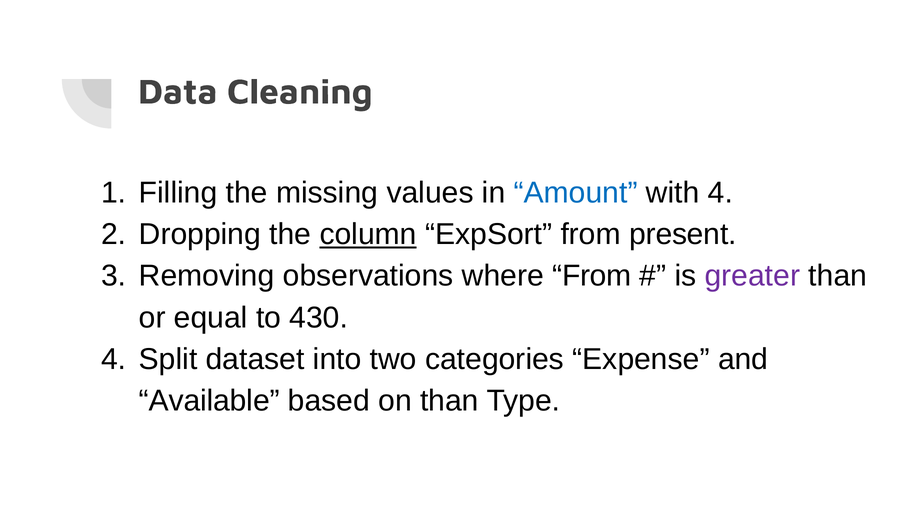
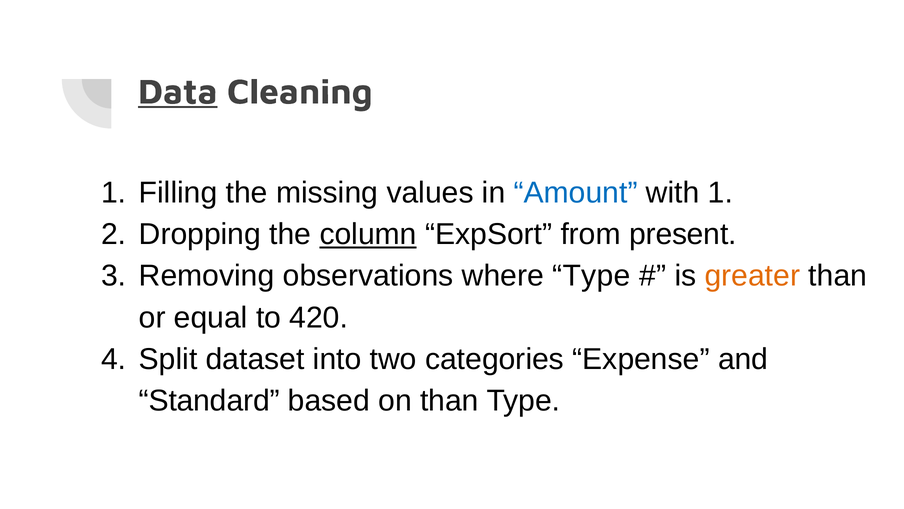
Data underline: none -> present
with 4: 4 -> 1
where From: From -> Type
greater colour: purple -> orange
430: 430 -> 420
Available: Available -> Standard
